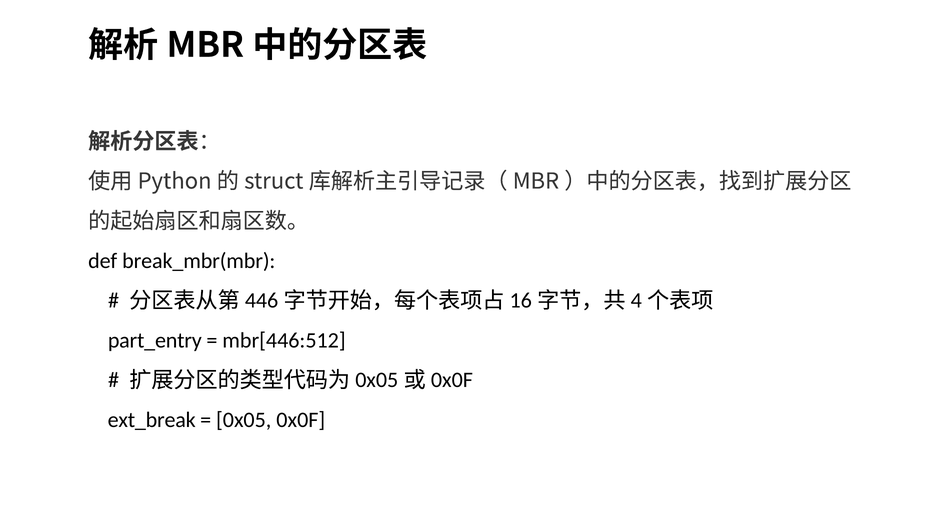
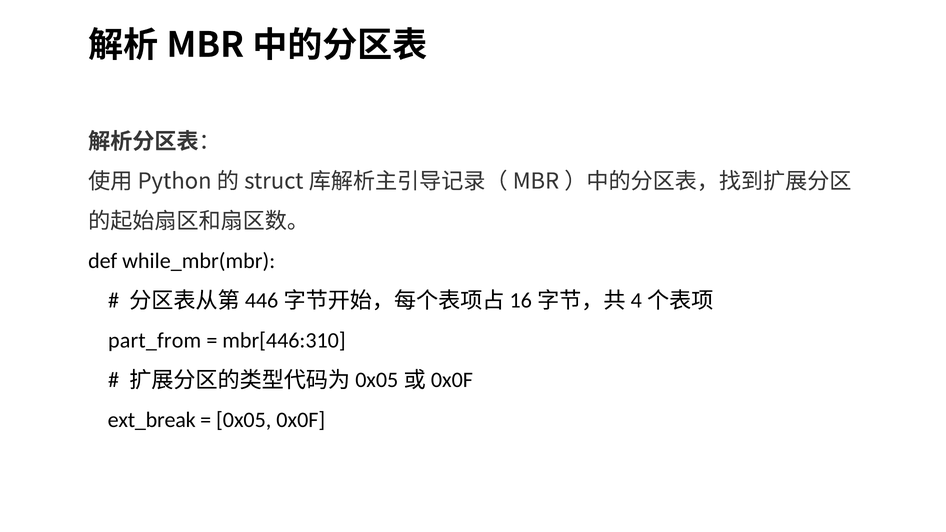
break_mbr(mbr: break_mbr(mbr -> while_mbr(mbr
part_entry: part_entry -> part_from
mbr[446:512: mbr[446:512 -> mbr[446:310
